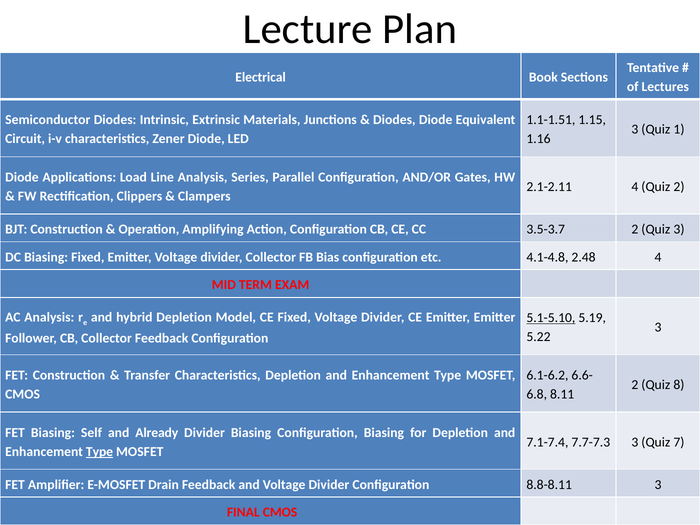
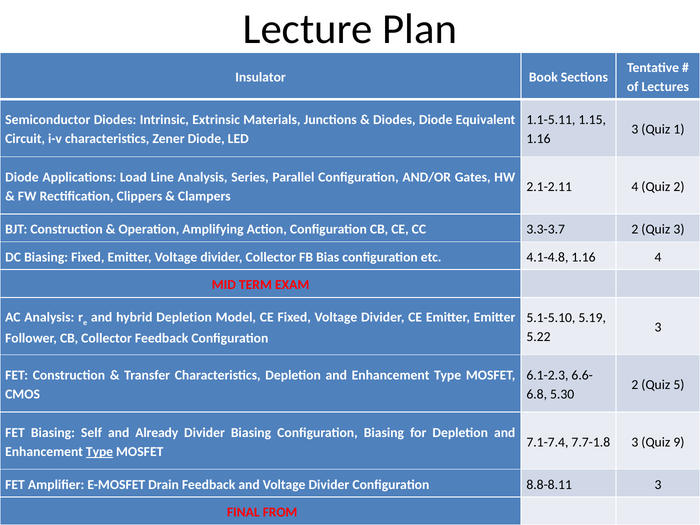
Electrical: Electrical -> Insulator
1.1-1.51: 1.1-1.51 -> 1.1-5.11
3.5-3.7: 3.5-3.7 -> 3.3-3.7
4.1-4.8 2.48: 2.48 -> 1.16
5.1-5.10 underline: present -> none
6.1-6.2: 6.1-6.2 -> 6.1-2.3
8: 8 -> 5
8.11: 8.11 -> 5.30
7.7-7.3: 7.7-7.3 -> 7.7-1.8
7: 7 -> 9
FINAL CMOS: CMOS -> FROM
